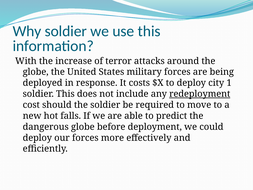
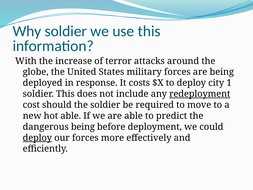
hot falls: falls -> able
dangerous globe: globe -> being
deploy at (37, 138) underline: none -> present
